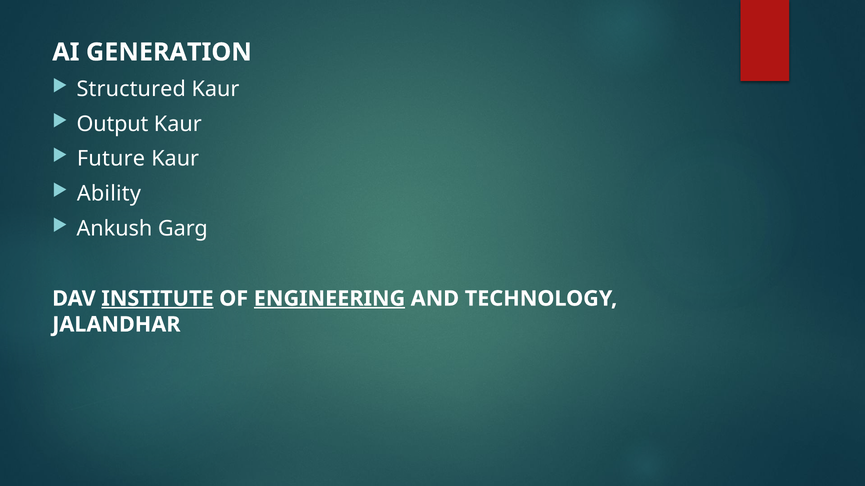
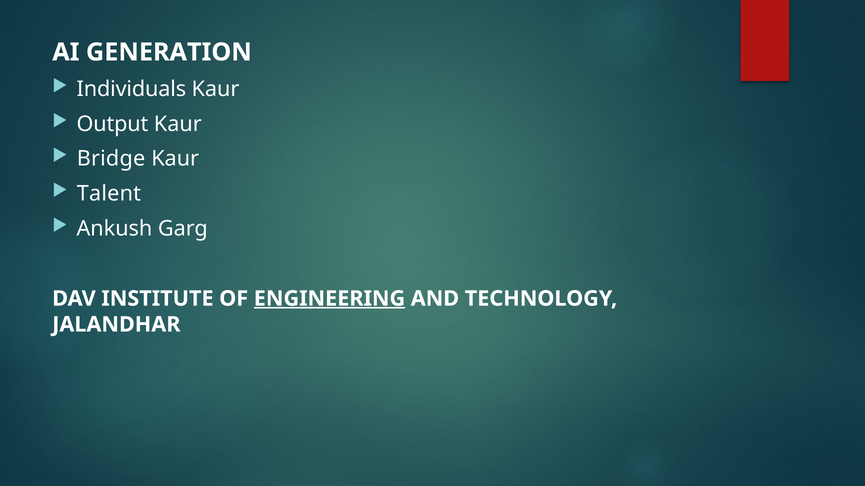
Structured: Structured -> Individuals
Future: Future -> Bridge
Ability: Ability -> Talent
INSTITUTE underline: present -> none
